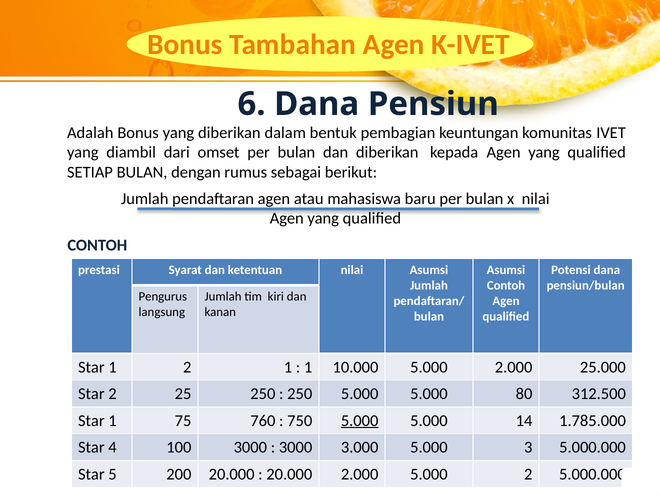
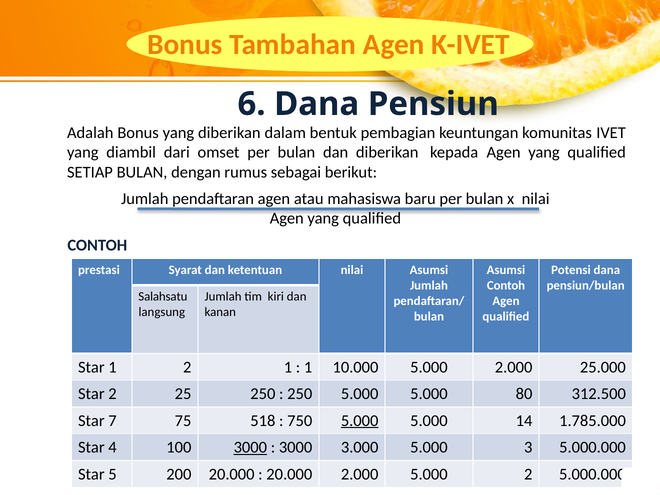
Pengurus: Pengurus -> Salahsatu
1 at (112, 421): 1 -> 7
760: 760 -> 518
3000 at (250, 447) underline: none -> present
